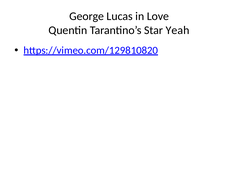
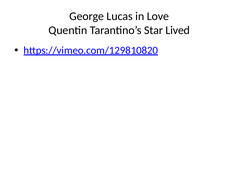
Yeah: Yeah -> Lived
